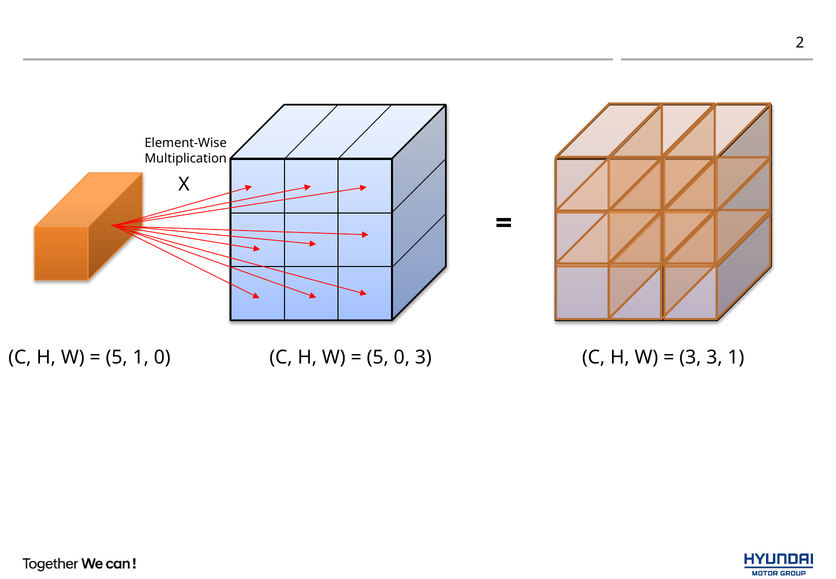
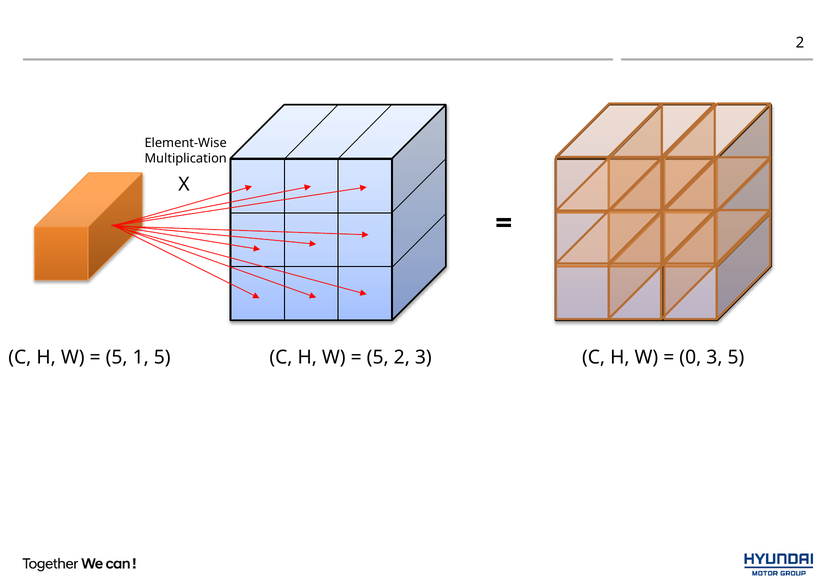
1 0: 0 -> 5
5 0: 0 -> 2
3 at (690, 357): 3 -> 0
3 1: 1 -> 5
